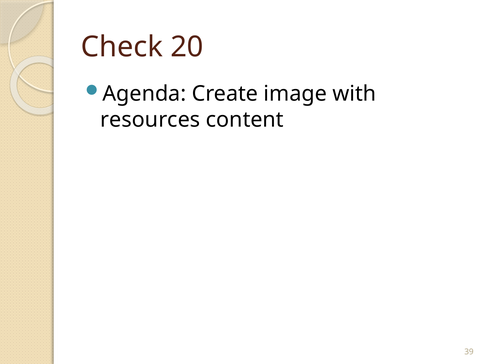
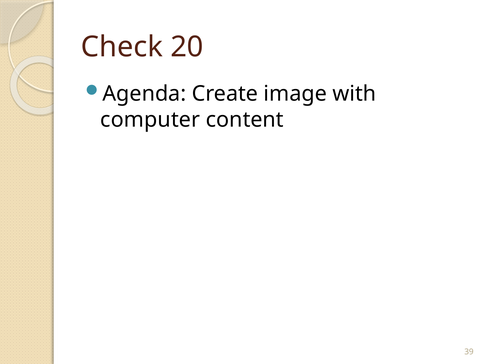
resources: resources -> computer
